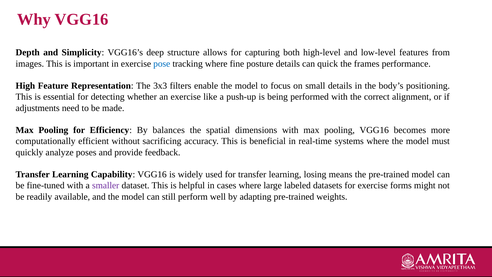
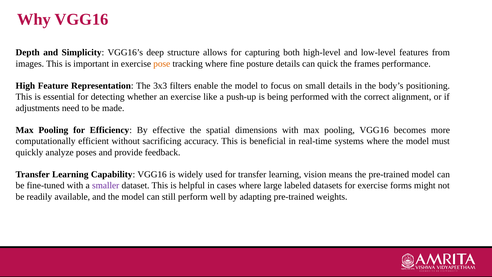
pose colour: blue -> orange
balances: balances -> effective
losing: losing -> vision
